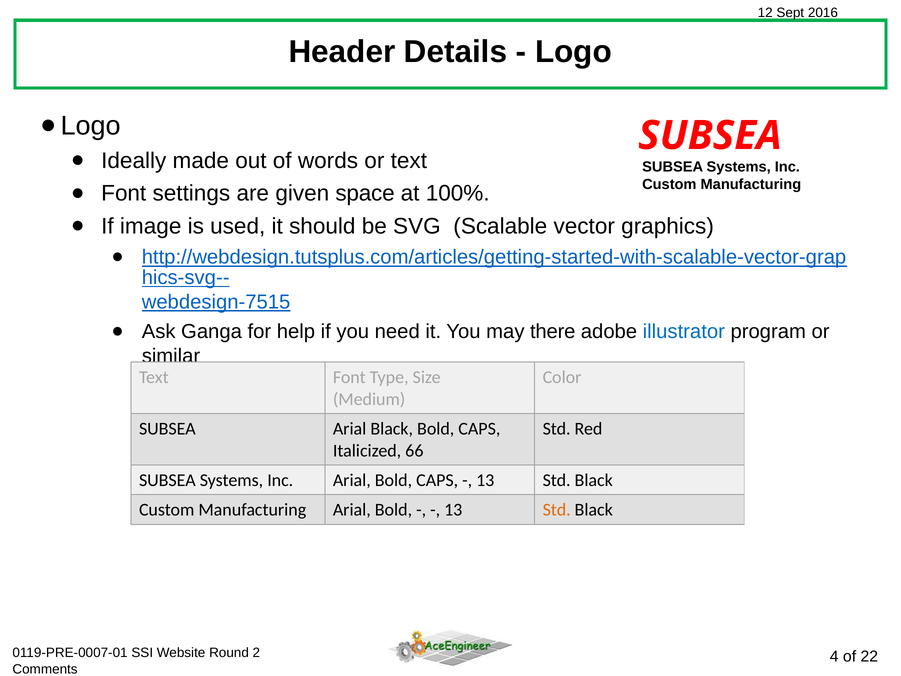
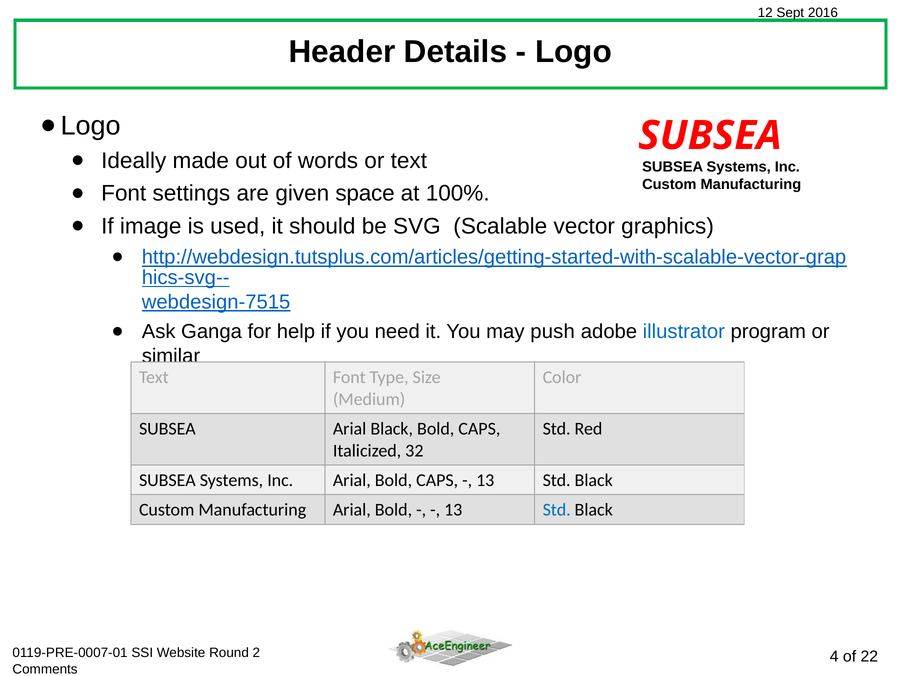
there: there -> push
66: 66 -> 32
Std at (557, 510) colour: orange -> blue
